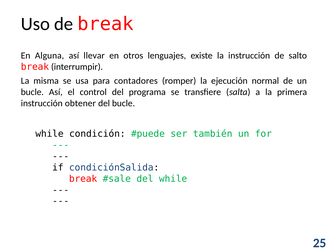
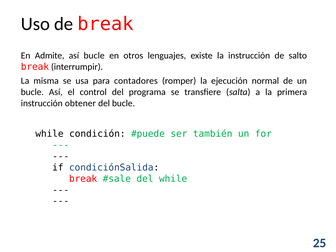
Alguna: Alguna -> Admite
así llevar: llevar -> bucle
